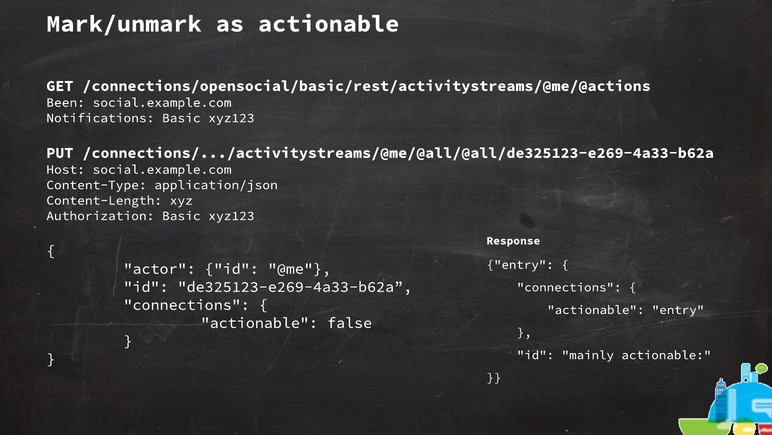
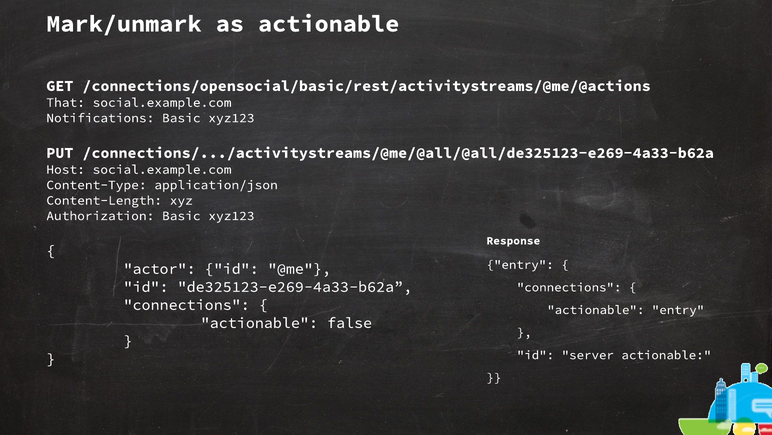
Been: Been -> That
mainly: mainly -> server
